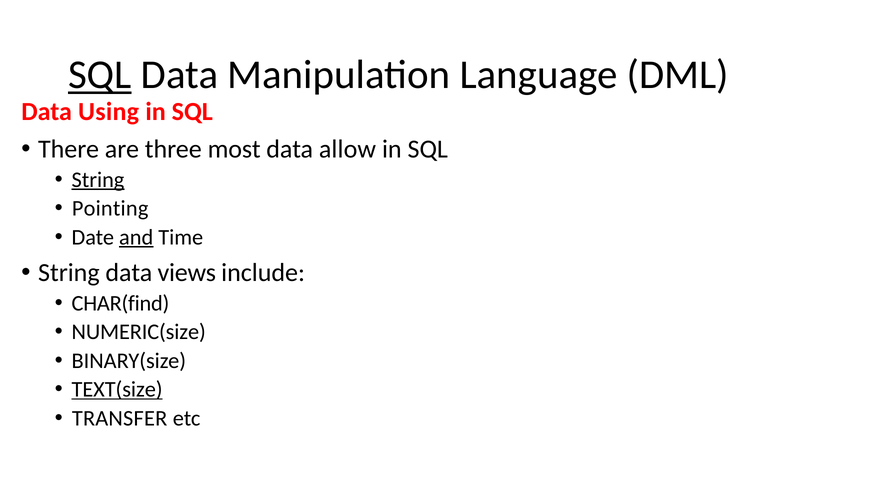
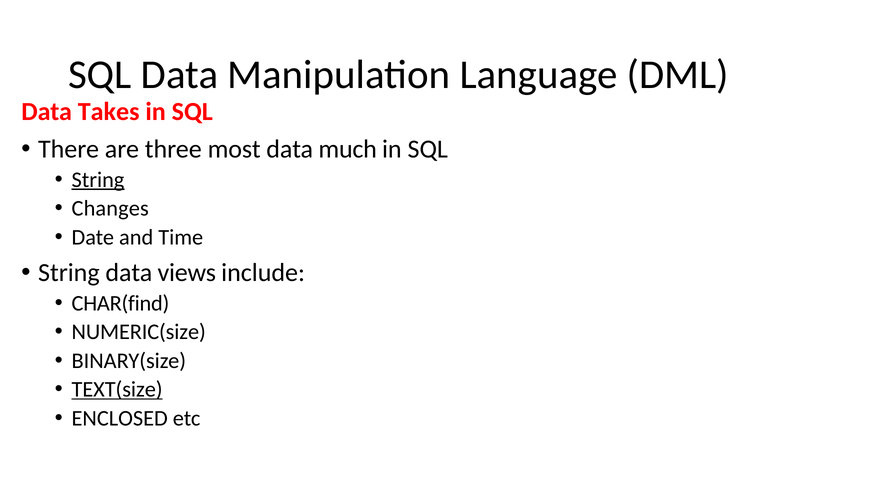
SQL at (100, 75) underline: present -> none
Using: Using -> Takes
allow: allow -> much
Pointing: Pointing -> Changes
and underline: present -> none
TRANSFER: TRANSFER -> ENCLOSED
